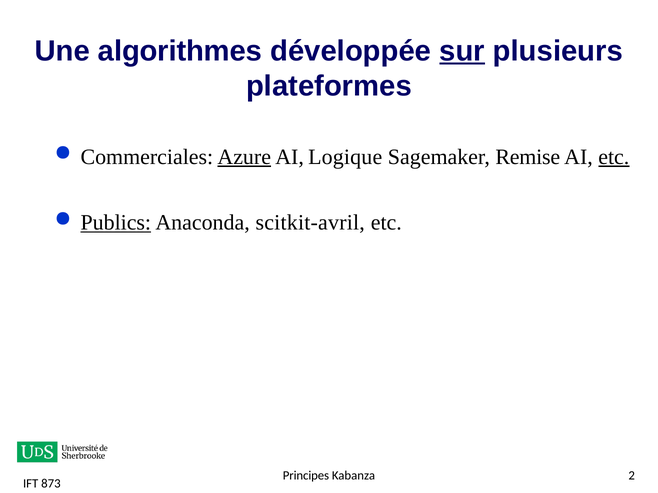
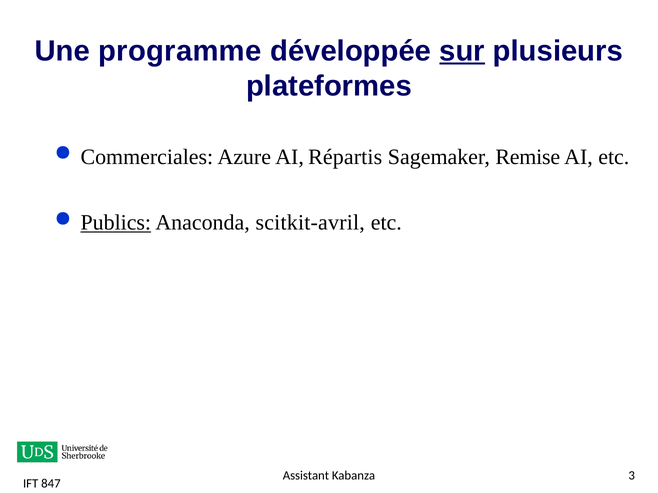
algorithmes: algorithmes -> programme
Azure underline: present -> none
Logique: Logique -> Répartis
etc at (614, 157) underline: present -> none
Principes: Principes -> Assistant
2: 2 -> 3
873: 873 -> 847
